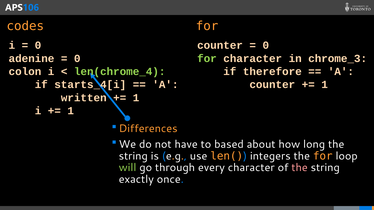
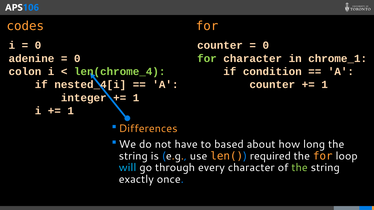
chrome_3: chrome_3 -> chrome_1
therefore: therefore -> condition
starts_4[i: starts_4[i -> nested_4[i
written: written -> integer
integers: integers -> required
will colour: light green -> light blue
the at (300, 168) colour: pink -> light green
